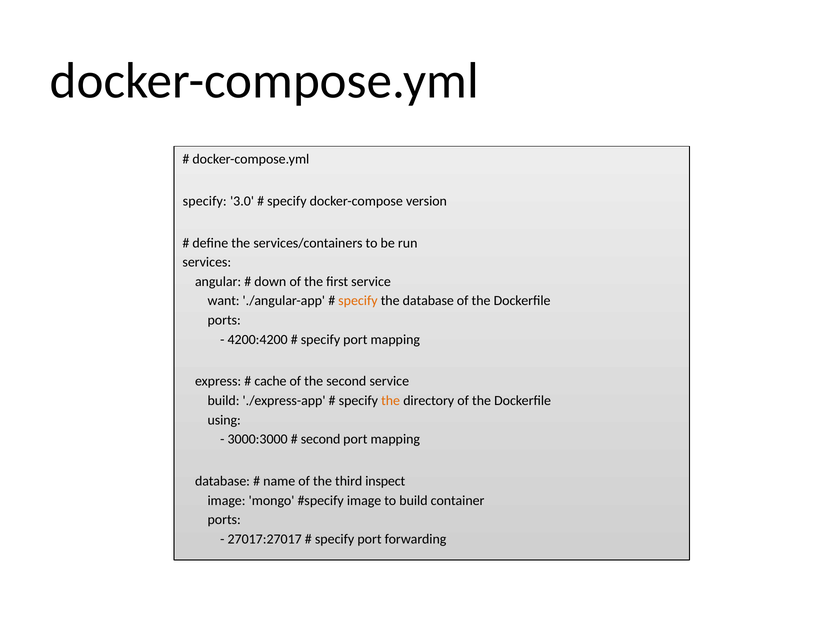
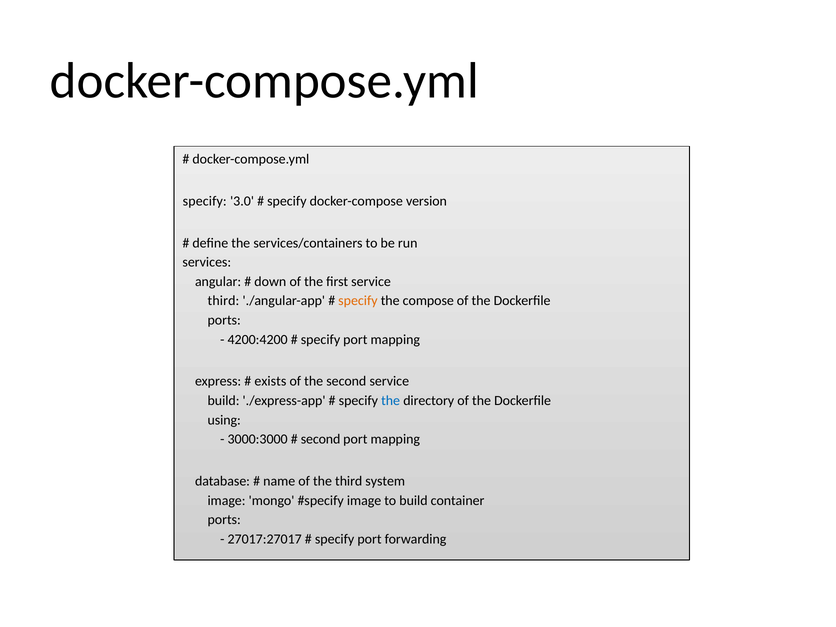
want at (224, 301): want -> third
the database: database -> compose
cache: cache -> exists
the at (391, 401) colour: orange -> blue
inspect: inspect -> system
